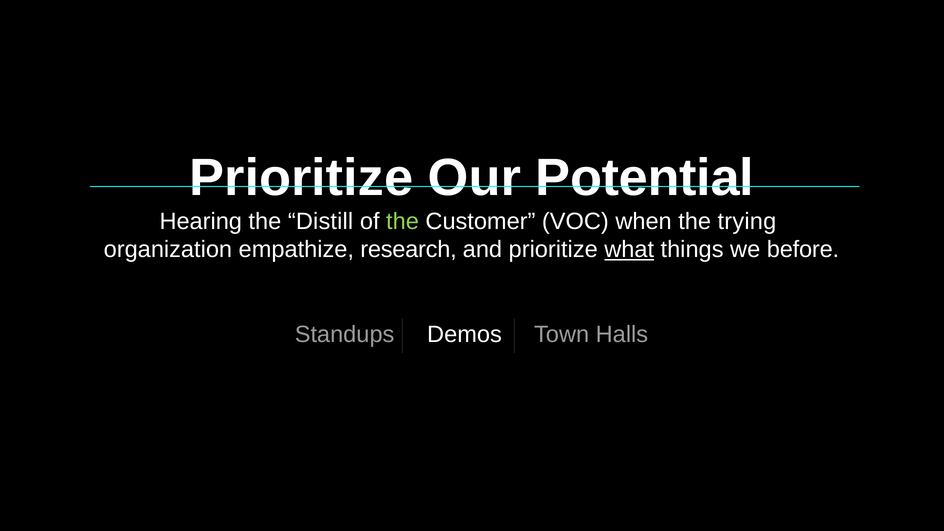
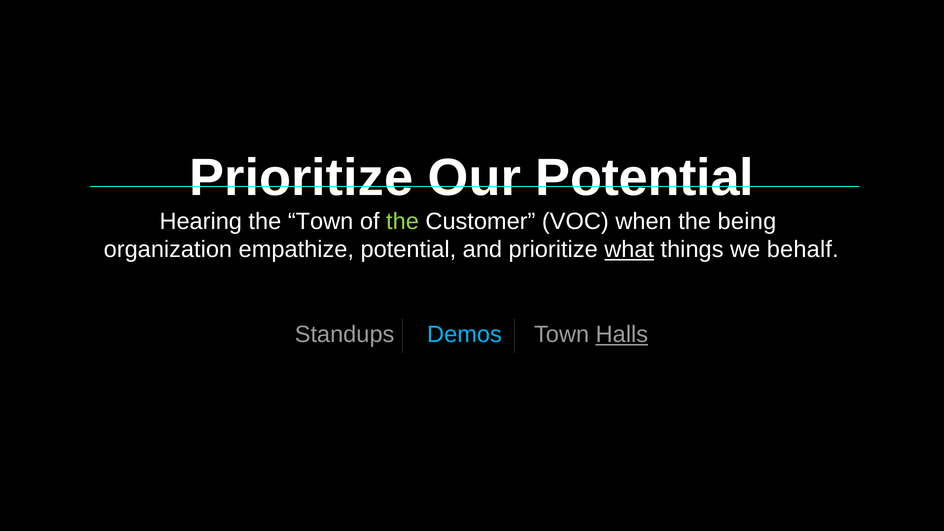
the Distill: Distill -> Town
trying: trying -> being
empathize research: research -> potential
before: before -> behalf
Demos colour: white -> light blue
Halls underline: none -> present
